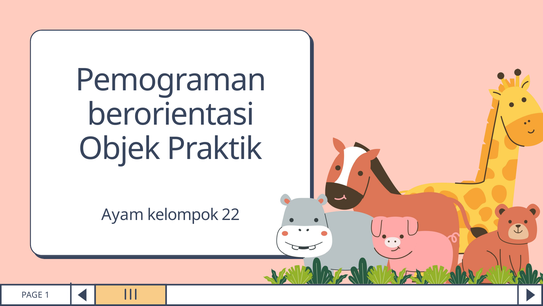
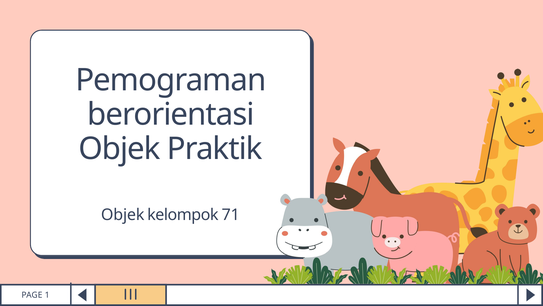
Ayam at (123, 215): Ayam -> Objek
22: 22 -> 71
